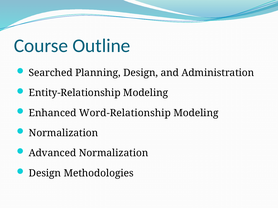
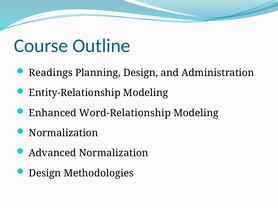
Searched: Searched -> Readings
